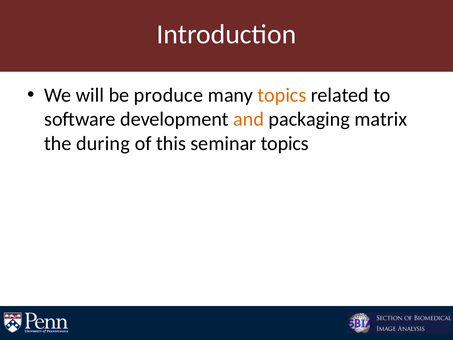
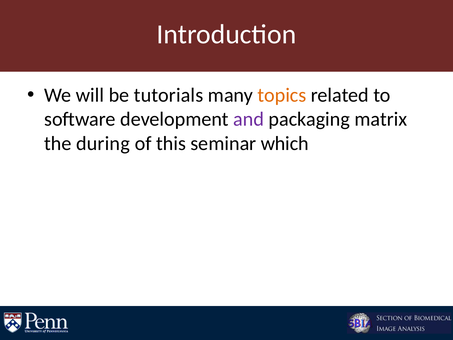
produce: produce -> tutorials
and colour: orange -> purple
seminar topics: topics -> which
